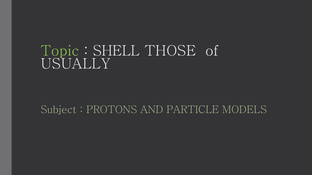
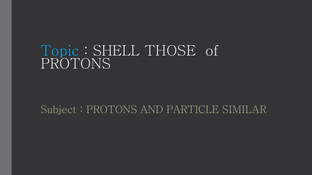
Topic colour: light green -> light blue
USUALLY at (76, 64): USUALLY -> PROTONS
MODELS: MODELS -> SIMILAR
